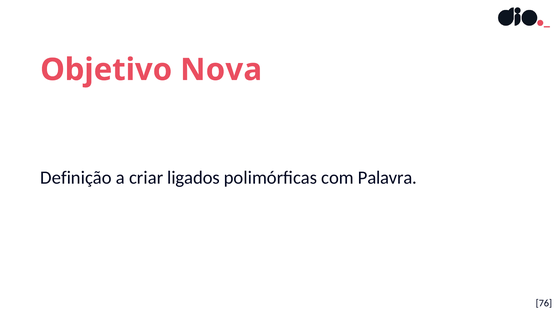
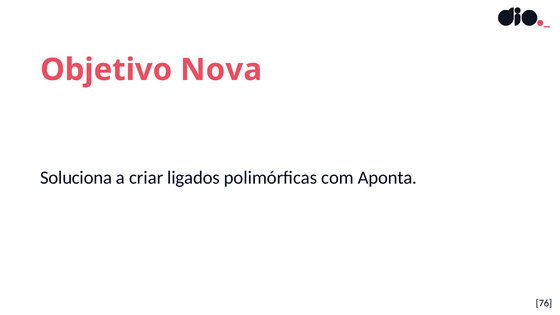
Definição: Definição -> Soluciona
Palavra: Palavra -> Aponta
